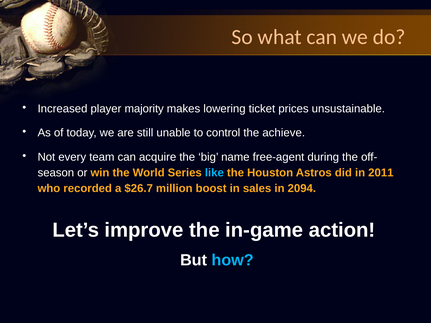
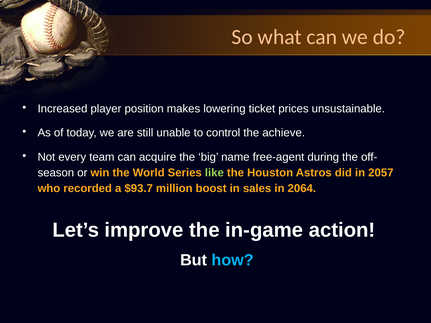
majority: majority -> position
like colour: light blue -> light green
2011: 2011 -> 2057
$26.7: $26.7 -> $93.7
2094: 2094 -> 2064
